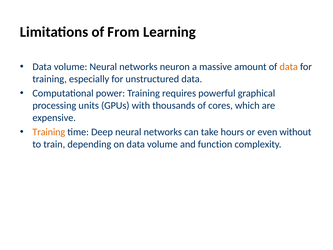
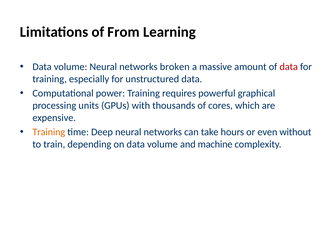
neuron: neuron -> broken
data at (289, 67) colour: orange -> red
function: function -> machine
